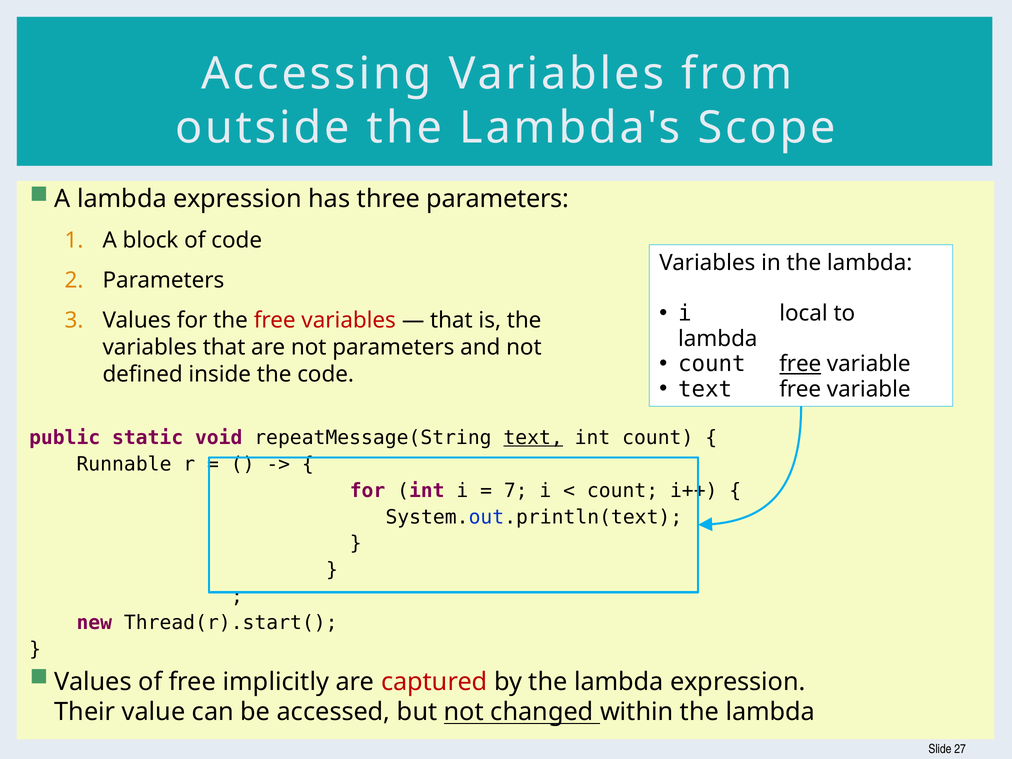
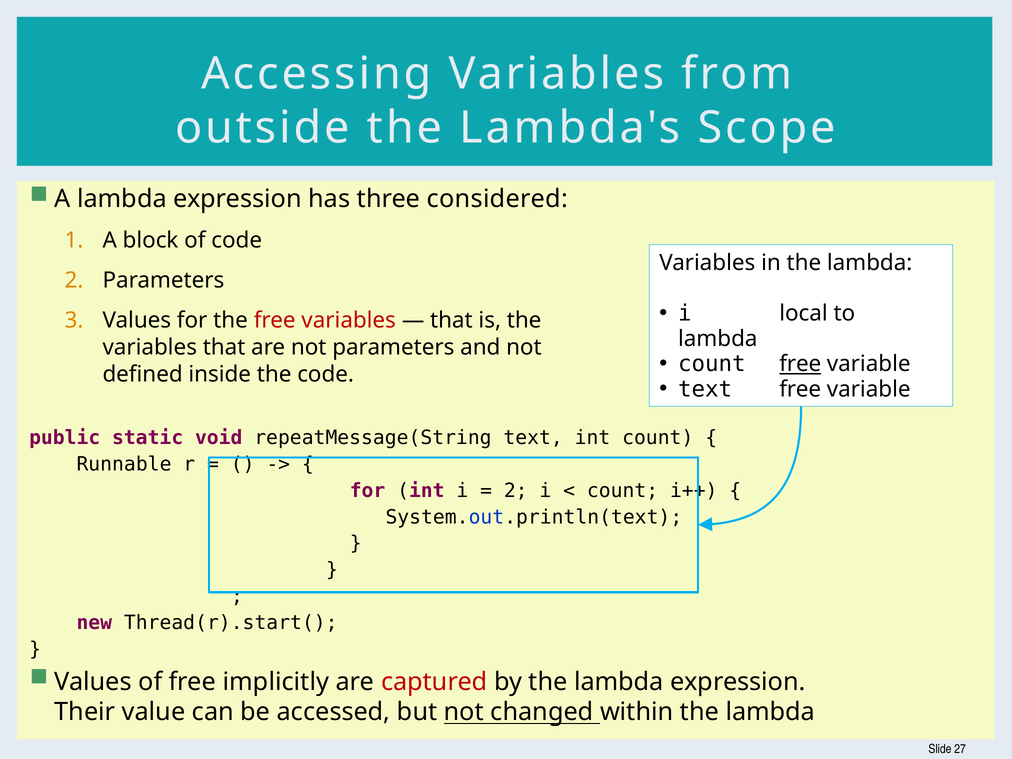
three parameters: parameters -> considered
text at (533, 438) underline: present -> none
7 at (516, 491): 7 -> 2
